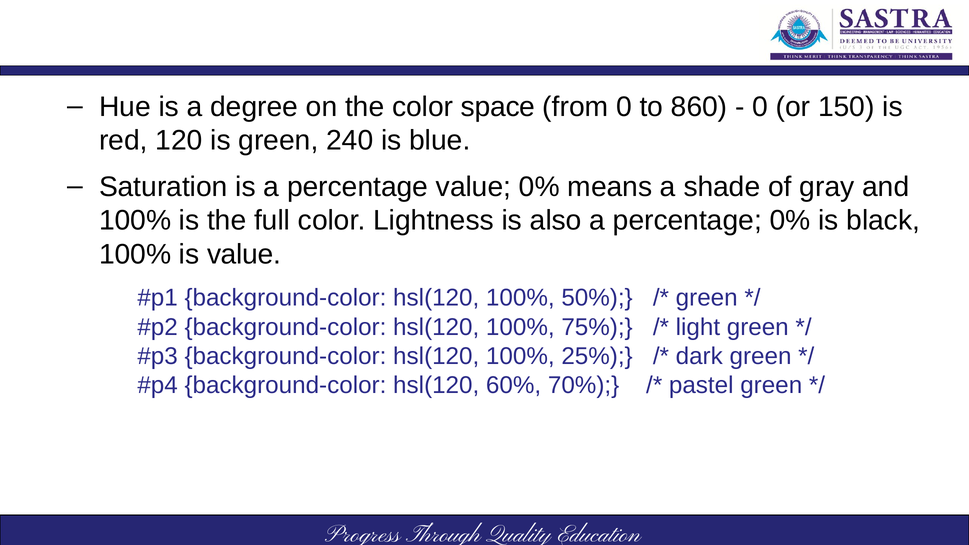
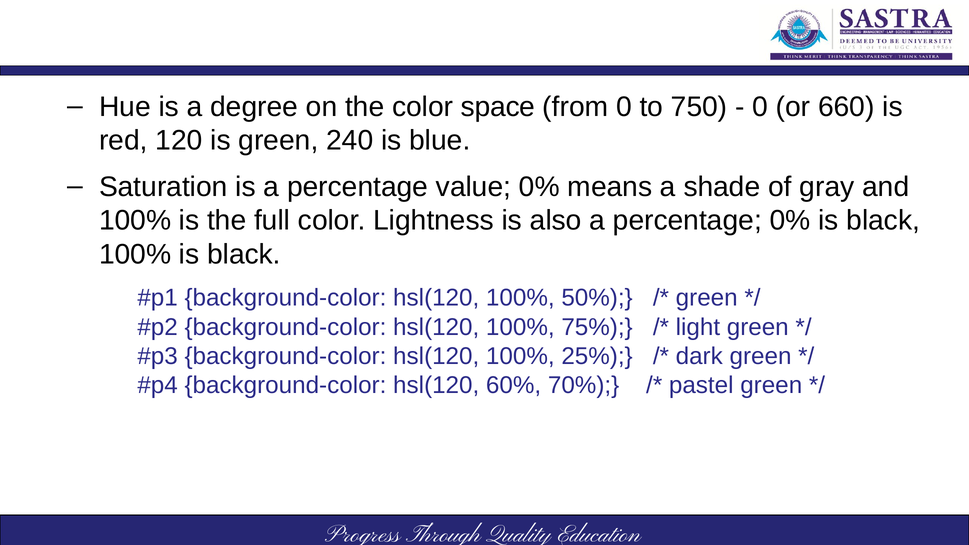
860: 860 -> 750
150: 150 -> 660
100% is value: value -> black
